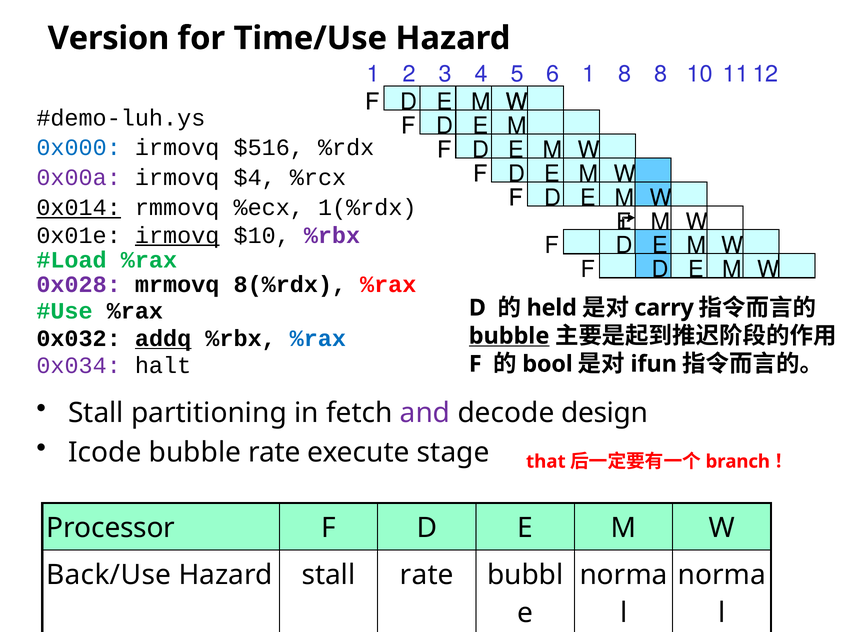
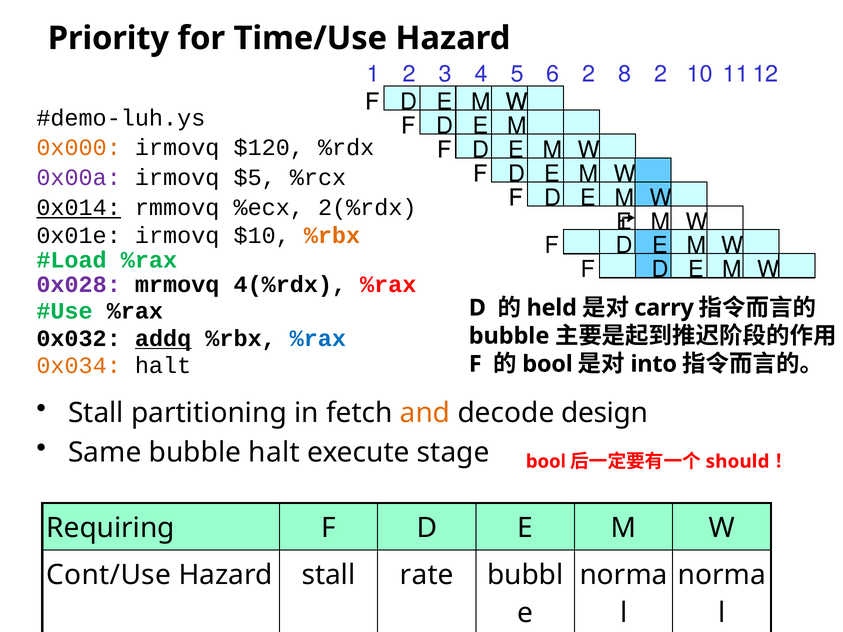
Version: Version -> Priority
1 at (589, 74): 1 -> 2
8 8: 8 -> 2
0x000 colour: blue -> orange
$516: $516 -> $120
$4: $4 -> $5
1(%rdx: 1(%rdx -> 2(%rdx
irmovq at (177, 235) underline: present -> none
%rbx at (332, 235) colour: purple -> orange
8(%rdx: 8(%rdx -> 4(%rdx
bubble at (509, 336) underline: present -> none
0x034 colour: purple -> orange
ifun: ifun -> into
and colour: purple -> orange
Icode: Icode -> Same
bubble rate: rate -> halt
that at (546, 462): that -> bool
branch: branch -> should
Processor: Processor -> Requiring
Back/Use: Back/Use -> Cont/Use
